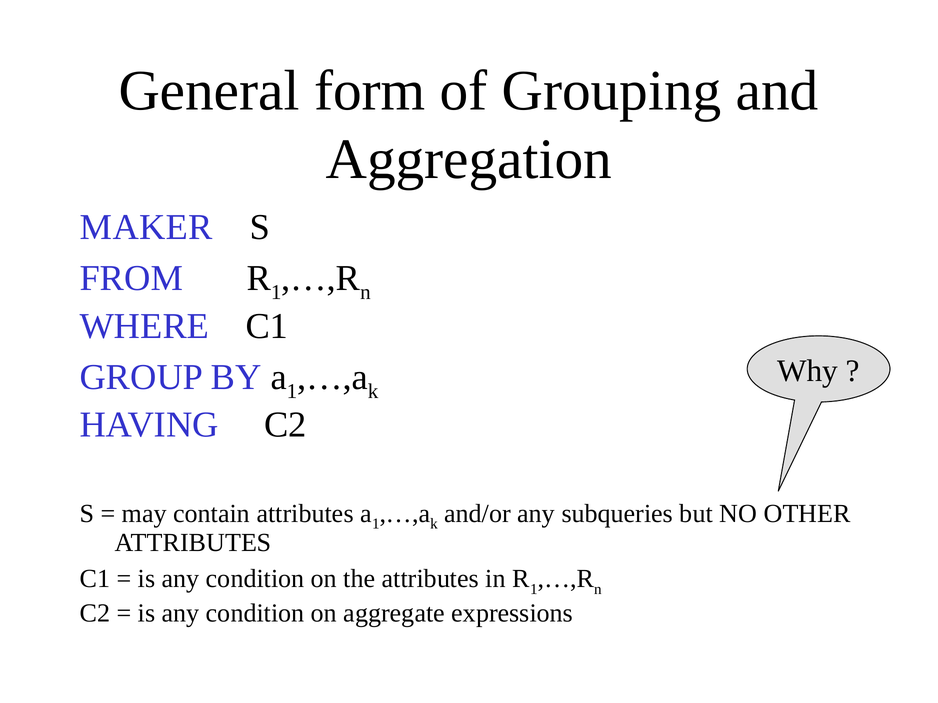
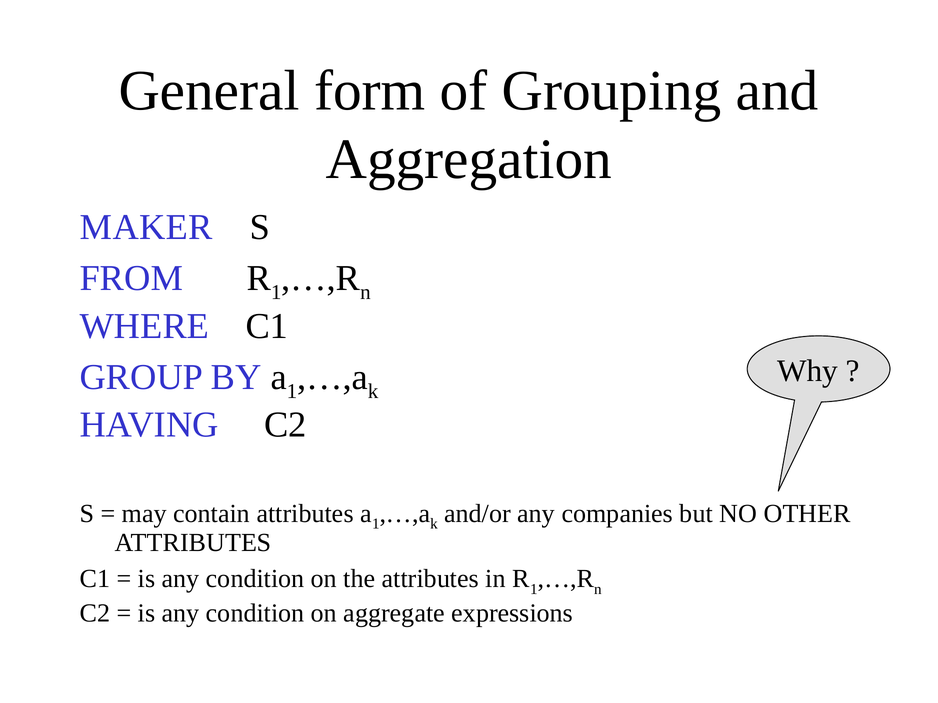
subqueries: subqueries -> companies
